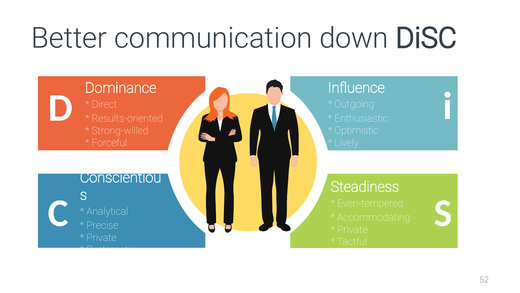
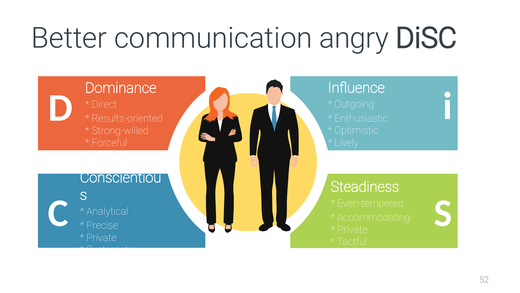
down: down -> angry
